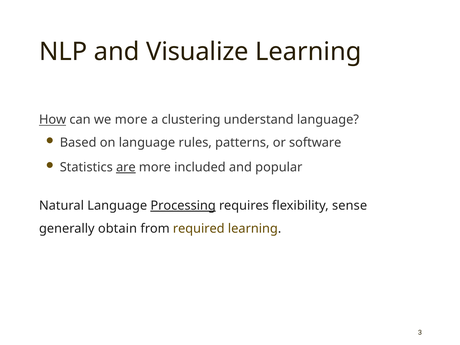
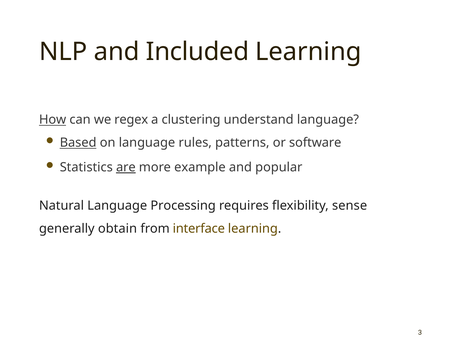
Visualize: Visualize -> Included
we more: more -> regex
Based underline: none -> present
included: included -> example
Processing underline: present -> none
required: required -> interface
